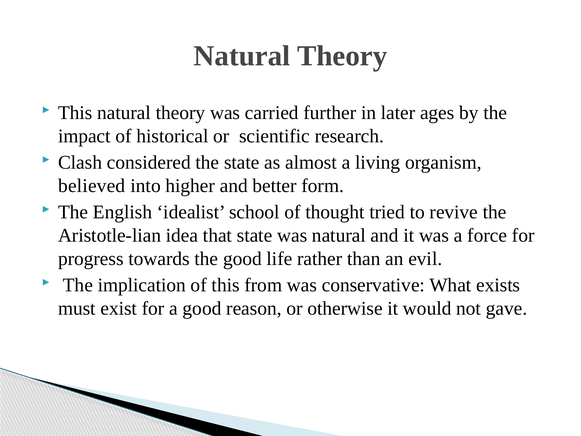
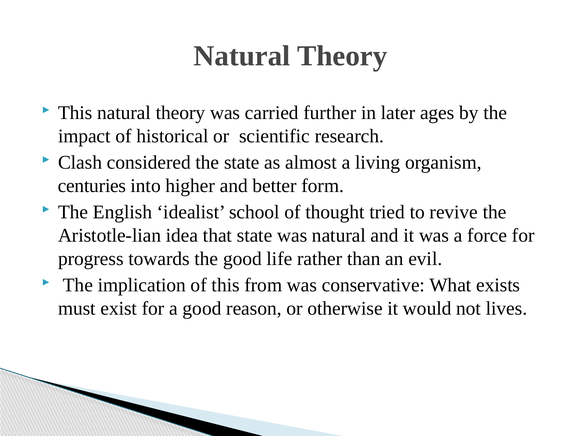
believed: believed -> centuries
gave: gave -> lives
